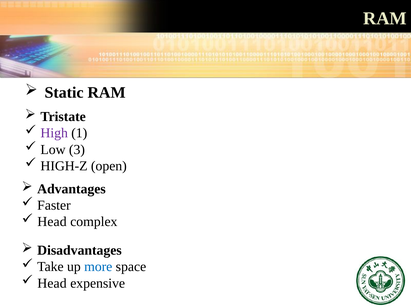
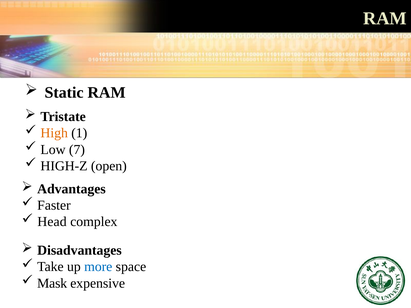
High colour: purple -> orange
3: 3 -> 7
Head at (52, 283): Head -> Mask
